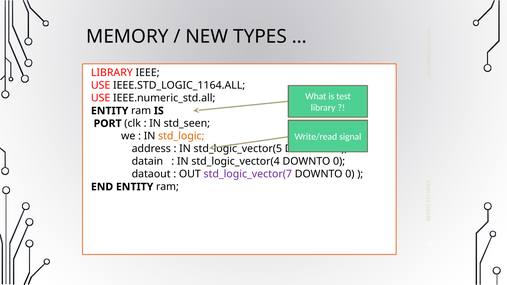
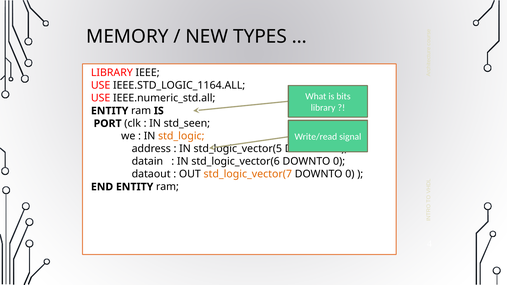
test: test -> bits
std_logic_vector(4: std_logic_vector(4 -> std_logic_vector(6
std_logic_vector(7 colour: purple -> orange
